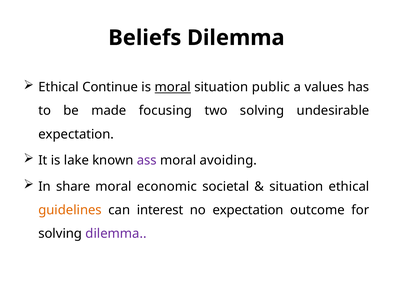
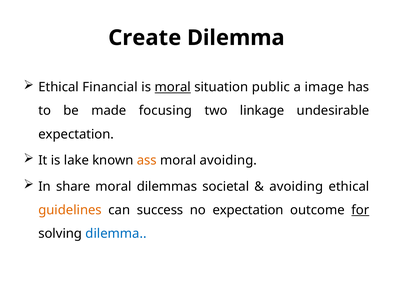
Beliefs: Beliefs -> Create
Continue: Continue -> Financial
values: values -> image
two solving: solving -> linkage
ass colour: purple -> orange
economic: economic -> dilemmas
situation at (296, 187): situation -> avoiding
interest: interest -> success
for underline: none -> present
dilemma at (116, 234) colour: purple -> blue
